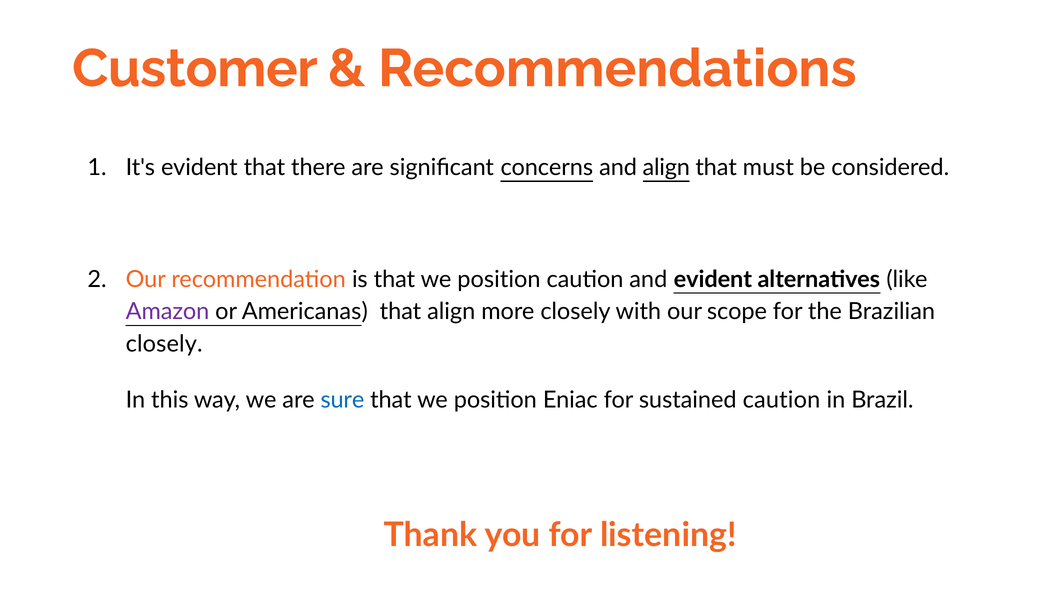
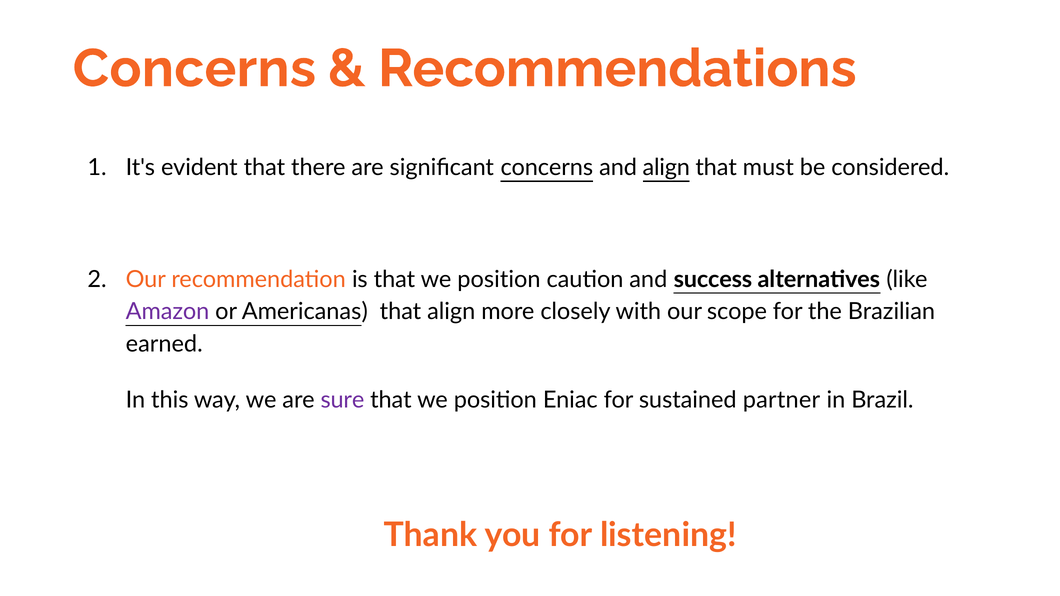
Customer at (195, 69): Customer -> Concerns
and evident: evident -> success
closely at (164, 344): closely -> earned
sure colour: blue -> purple
sustained caution: caution -> partner
